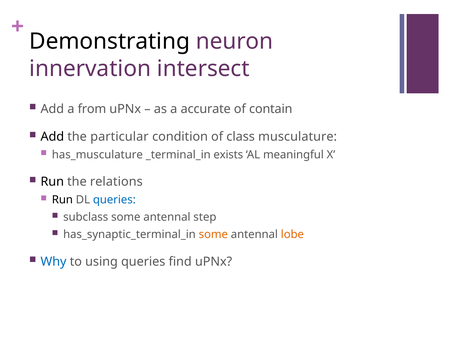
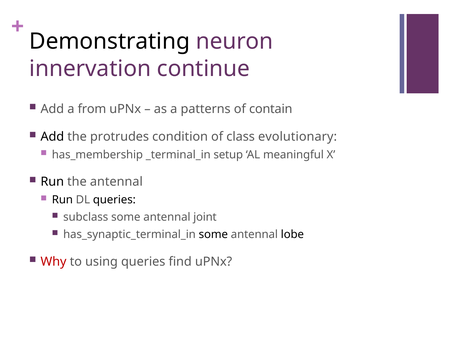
intersect: intersect -> continue
accurate: accurate -> patterns
particular: particular -> protrudes
musculature: musculature -> evolutionary
has_musculature: has_musculature -> has_membership
exists: exists -> setup
the relations: relations -> antennal
queries at (114, 200) colour: blue -> black
step: step -> joint
some at (213, 234) colour: orange -> black
lobe colour: orange -> black
Why colour: blue -> red
